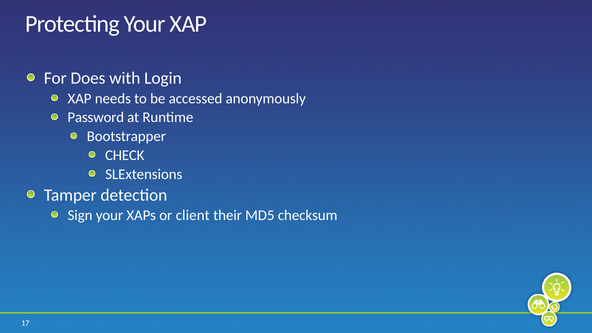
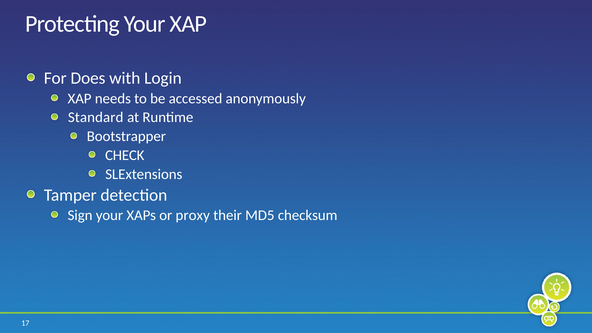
Password: Password -> Standard
client: client -> proxy
